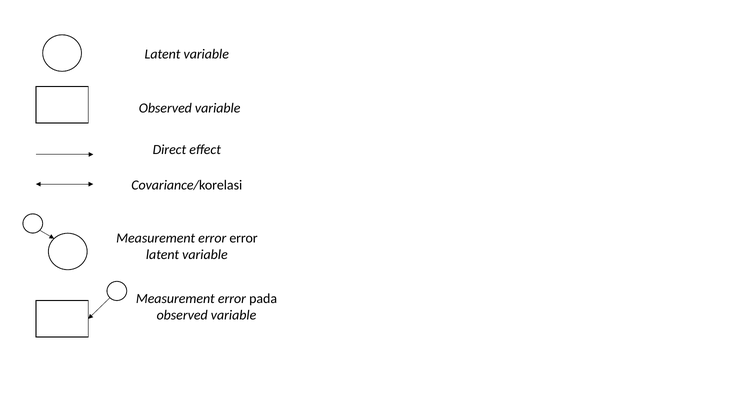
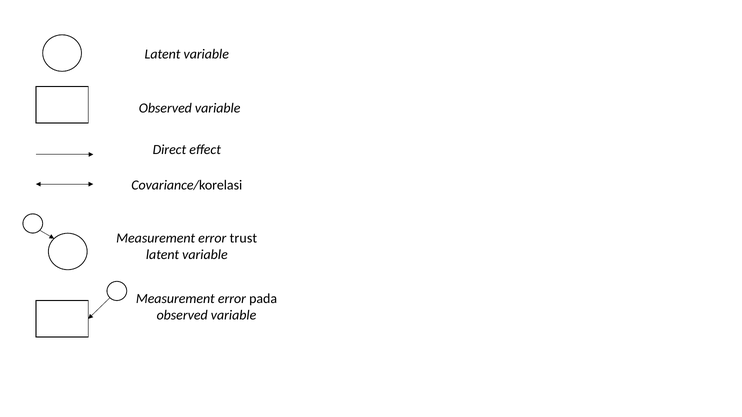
error error: error -> trust
